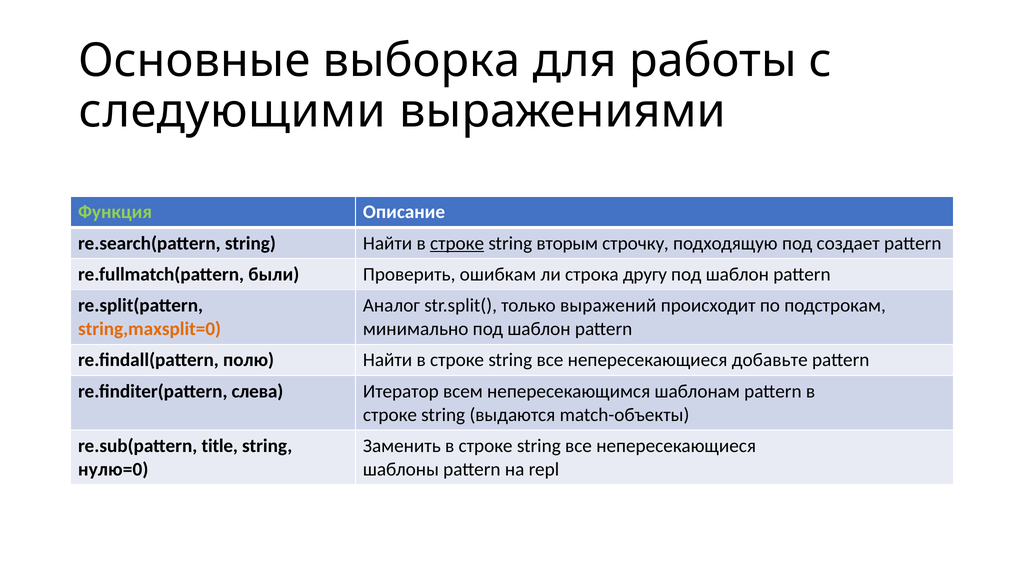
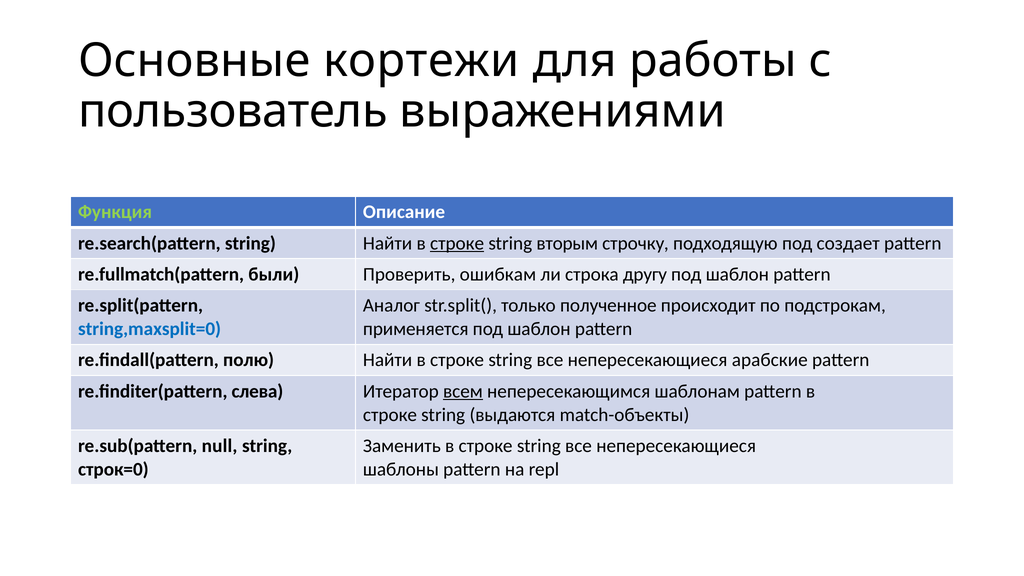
выборка: выборка -> кортежи
следующими: следующими -> пользователь
выражений: выражений -> полученное
string,maxsplit=0 colour: orange -> blue
минимально: минимально -> применяется
добавьте: добавьте -> арабские
всем underline: none -> present
title: title -> null
нулю=0: нулю=0 -> строк=0
